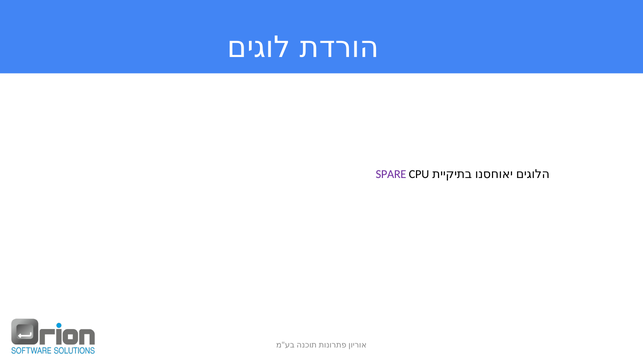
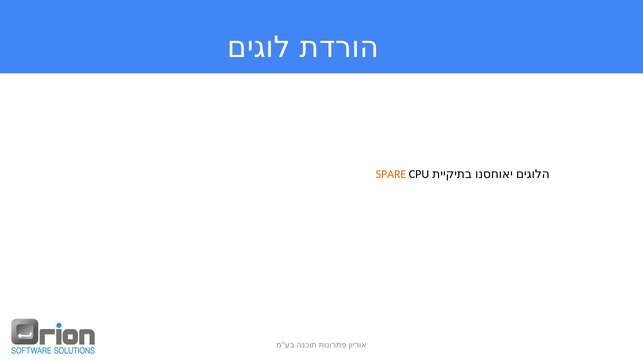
SPARE colour: purple -> orange
